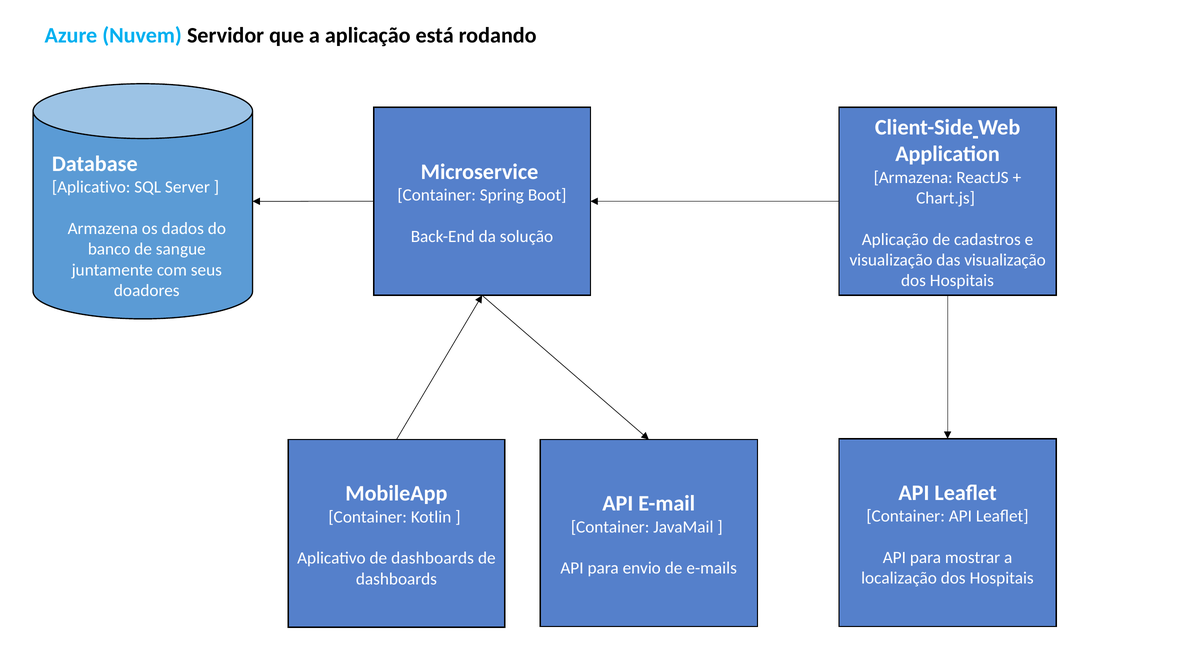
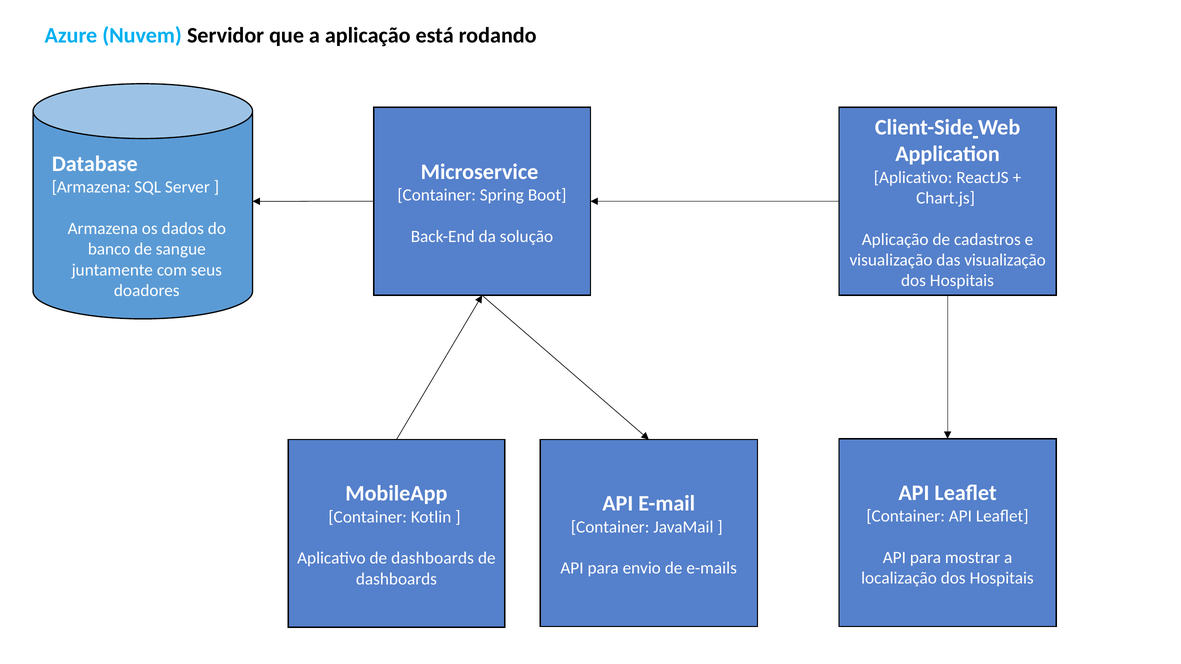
Armazena at (913, 177): Armazena -> Aplicativo
Aplicativo at (91, 187): Aplicativo -> Armazena
